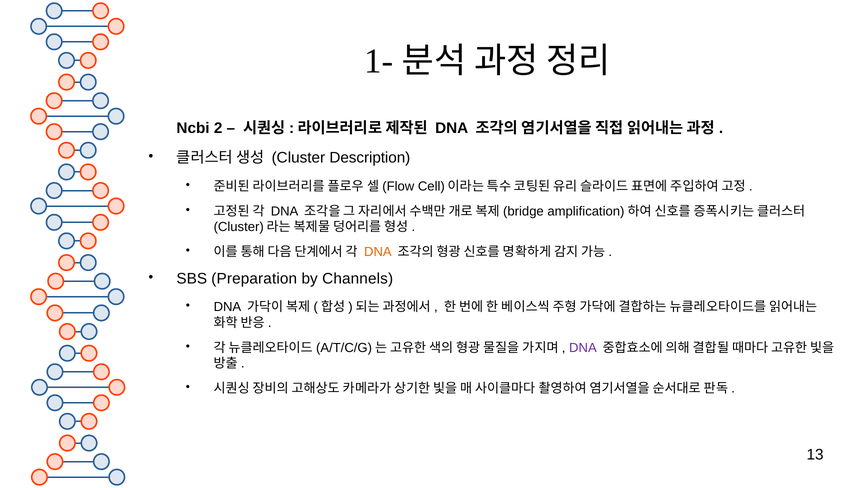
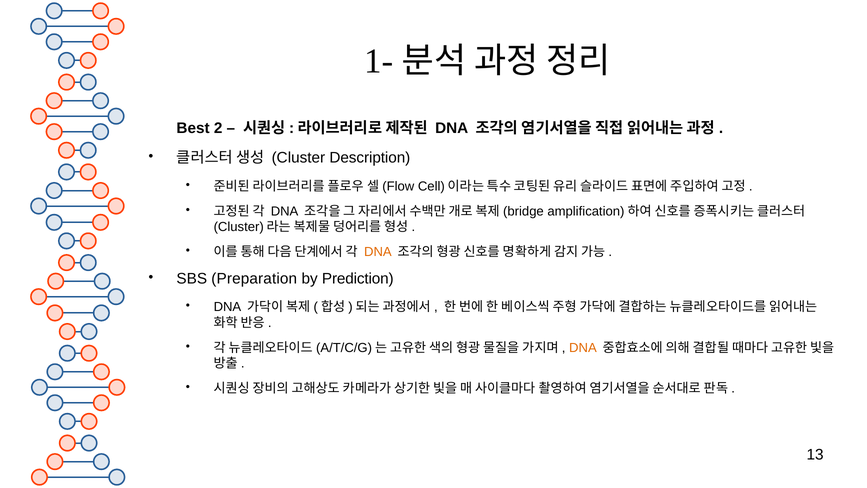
Ncbi: Ncbi -> Best
Channels: Channels -> Prediction
DNA at (583, 348) colour: purple -> orange
